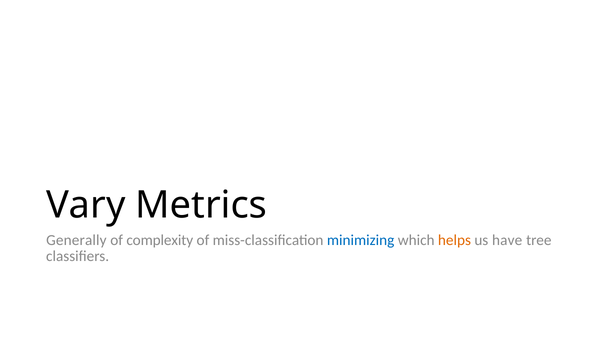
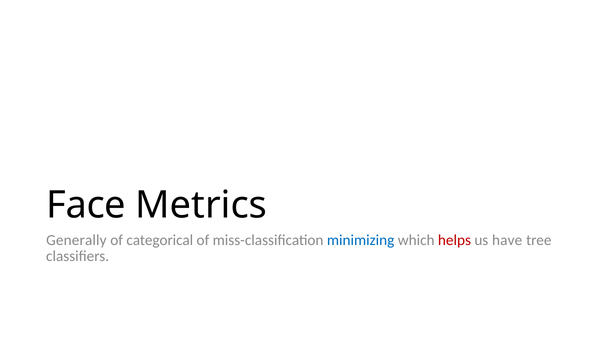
Vary: Vary -> Face
complexity: complexity -> categorical
helps colour: orange -> red
